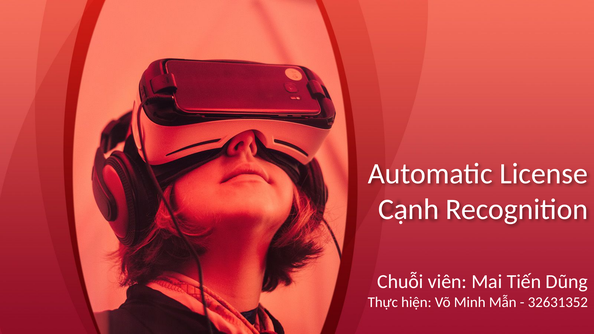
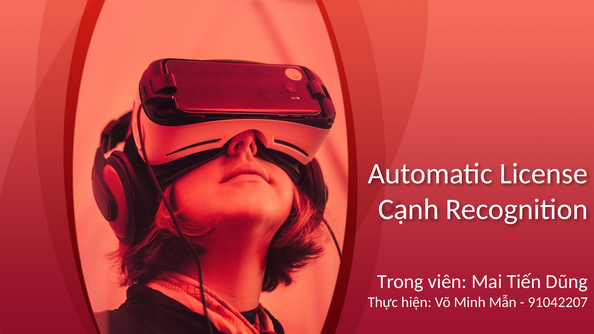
Chuỗi: Chuỗi -> Trong
32631352: 32631352 -> 91042207
